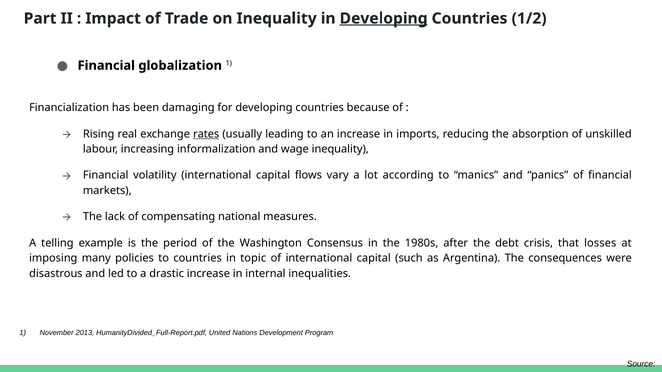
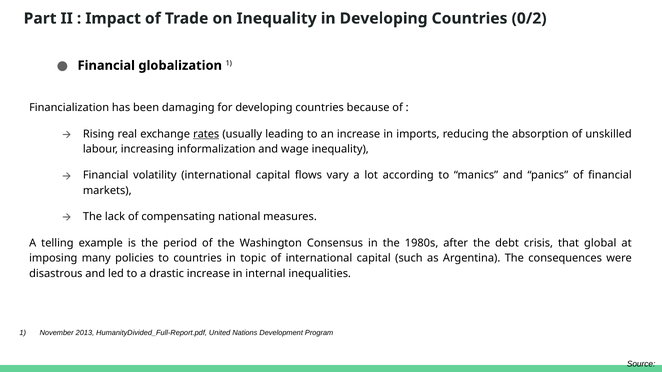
Developing at (384, 18) underline: present -> none
1/2: 1/2 -> 0/2
losses: losses -> global
